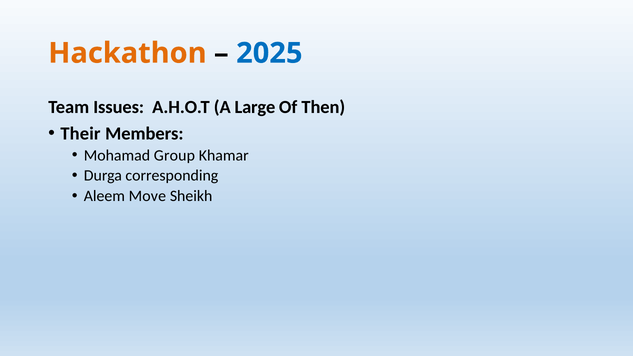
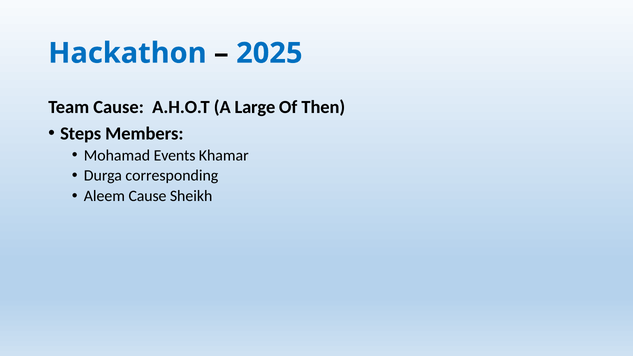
Hackathon colour: orange -> blue
Team Issues: Issues -> Cause
Their: Their -> Steps
Group: Group -> Events
Aleem Move: Move -> Cause
